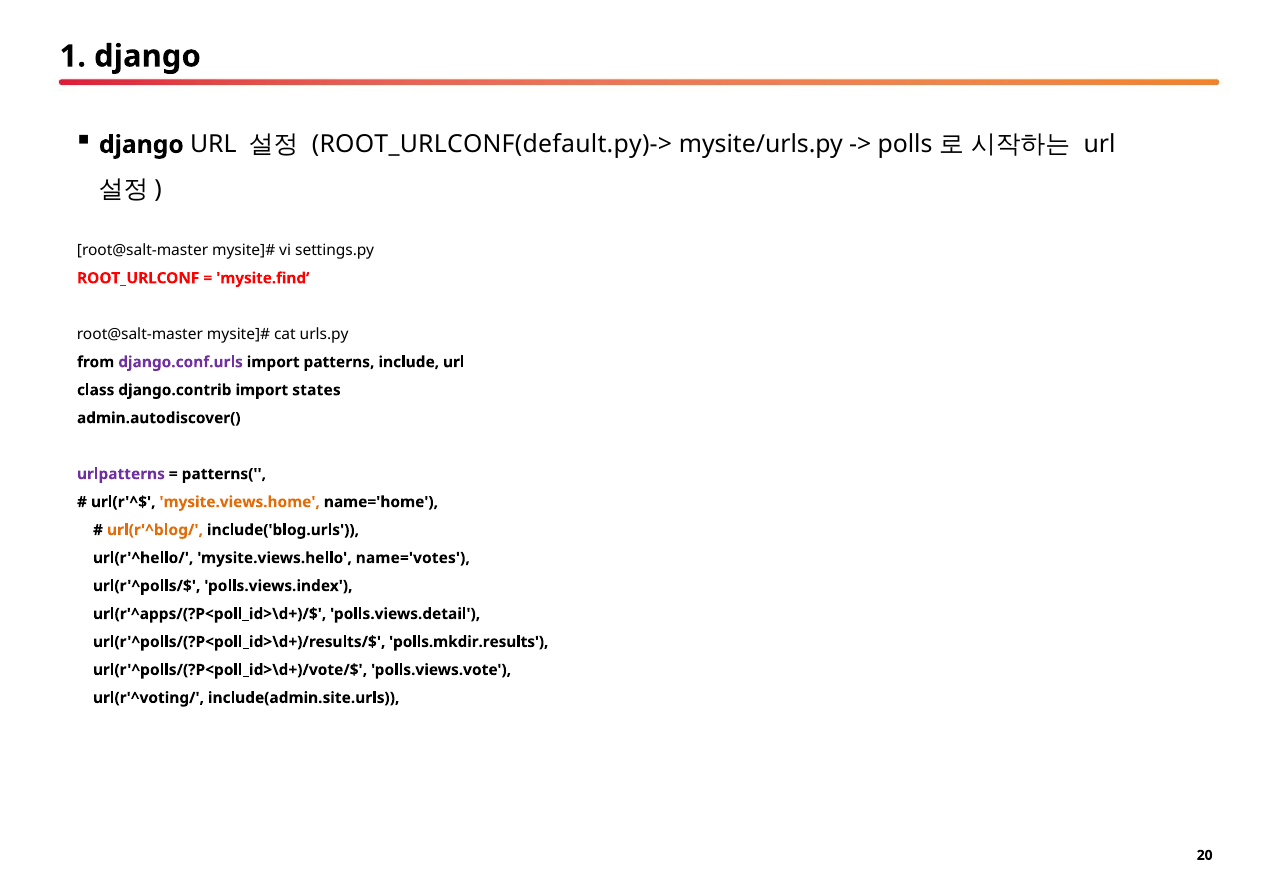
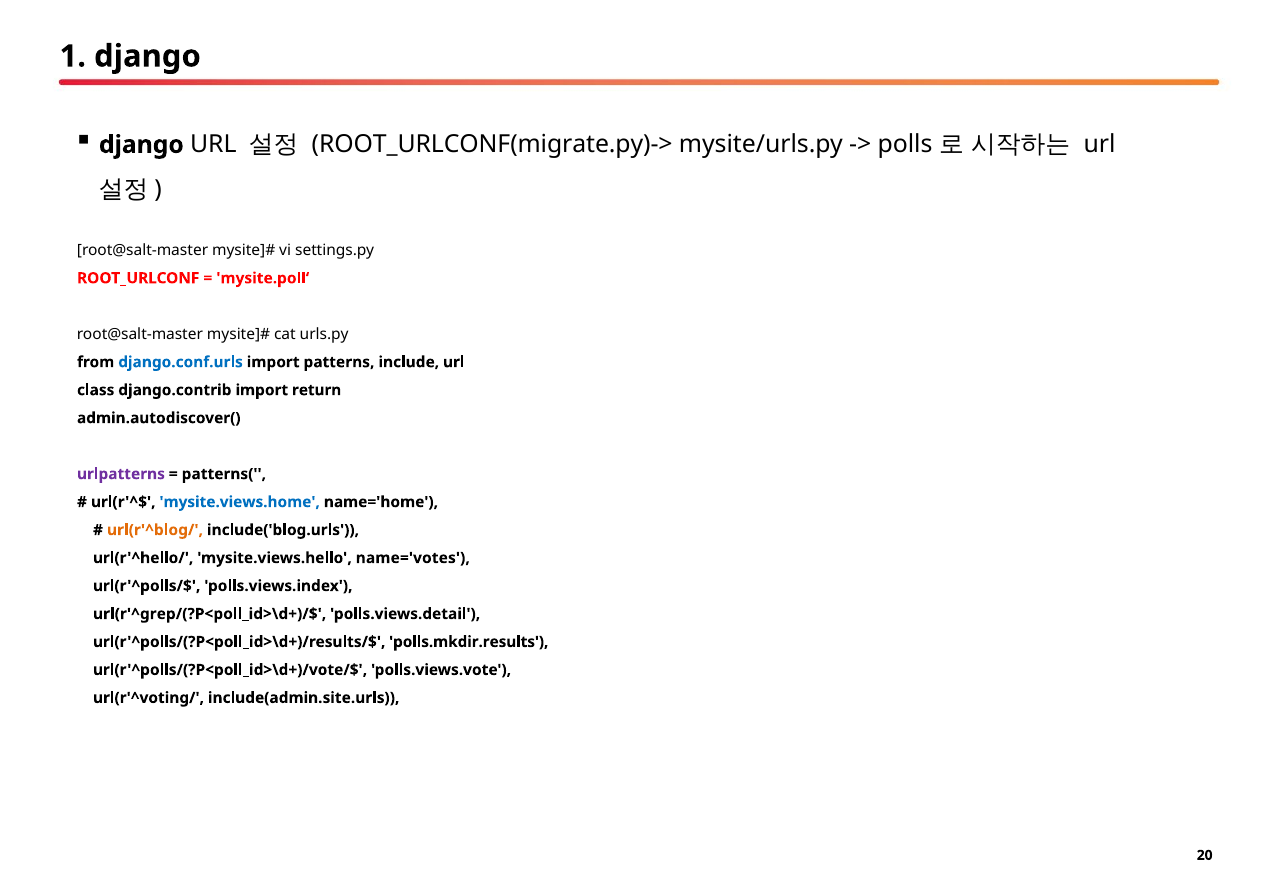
ROOT_URLCONF(default.py)->: ROOT_URLCONF(default.py)-> -> ROOT_URLCONF(migrate.py)->
mysite.find‘: mysite.find‘ -> mysite.poll‘
django.conf.urls colour: purple -> blue
states: states -> return
mysite.views.home colour: orange -> blue
url(r'^apps/(?P<poll_id>\d+)/$: url(r'^apps/(?P<poll_id>\d+)/$ -> url(r'^grep/(?P<poll_id>\d+)/$
